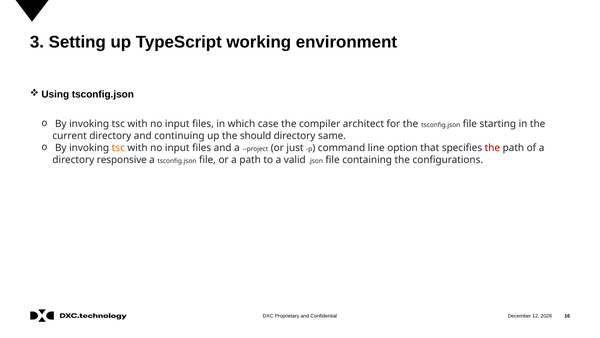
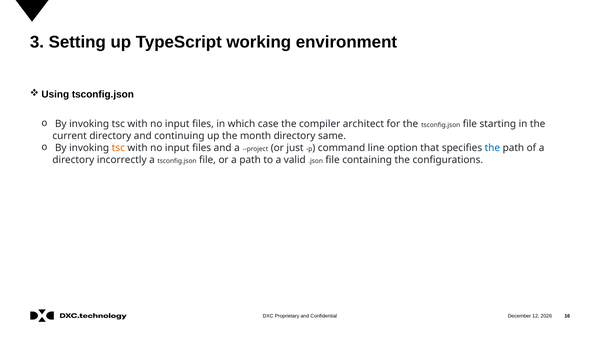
should: should -> month
the at (492, 148) colour: red -> blue
responsive: responsive -> incorrectly
